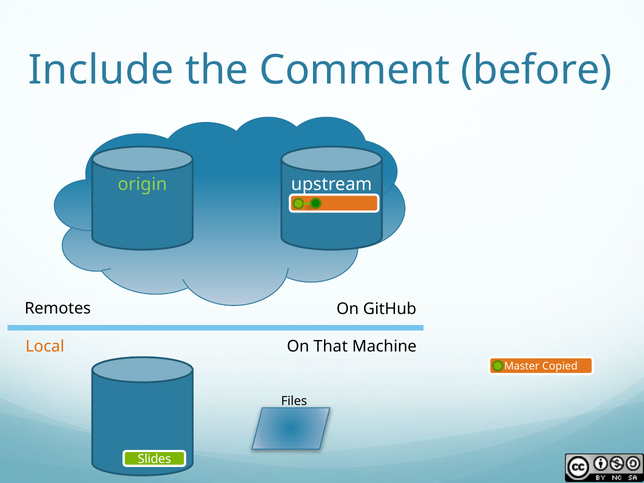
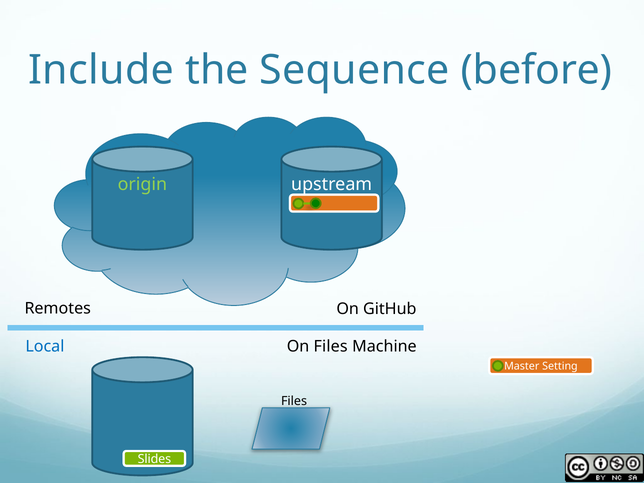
Comment: Comment -> Sequence
Local colour: orange -> blue
On That: That -> Files
Copied: Copied -> Setting
